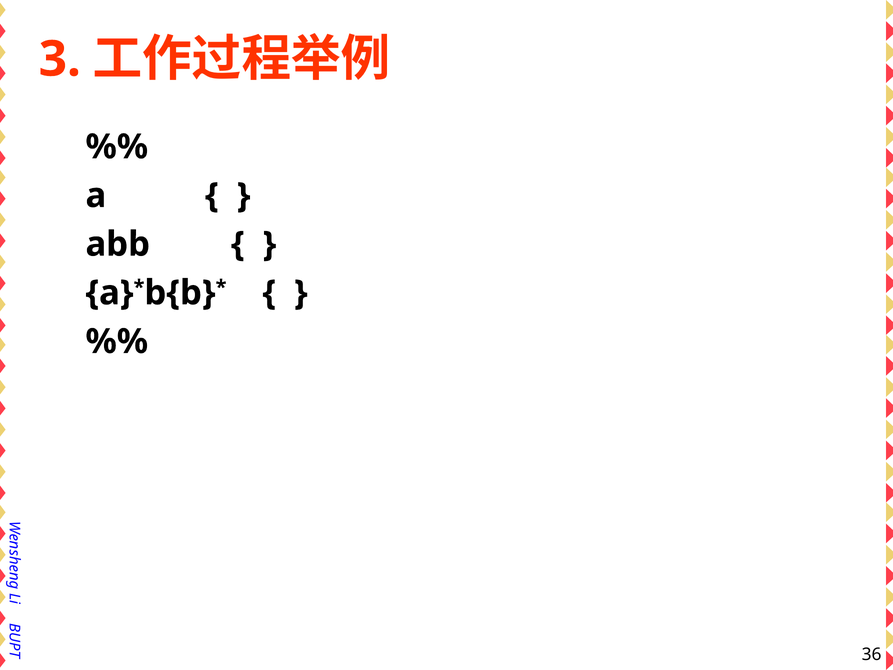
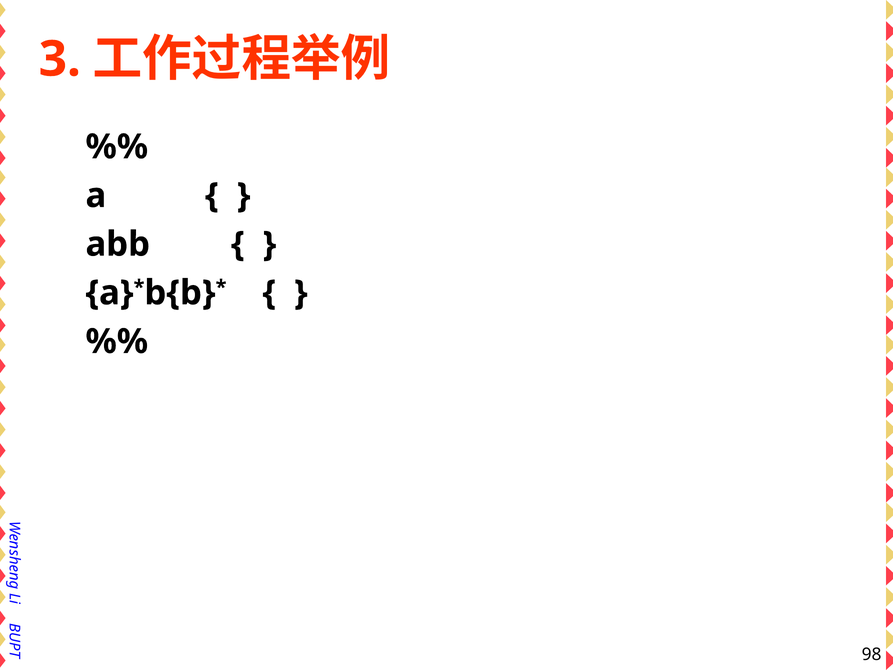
36: 36 -> 98
